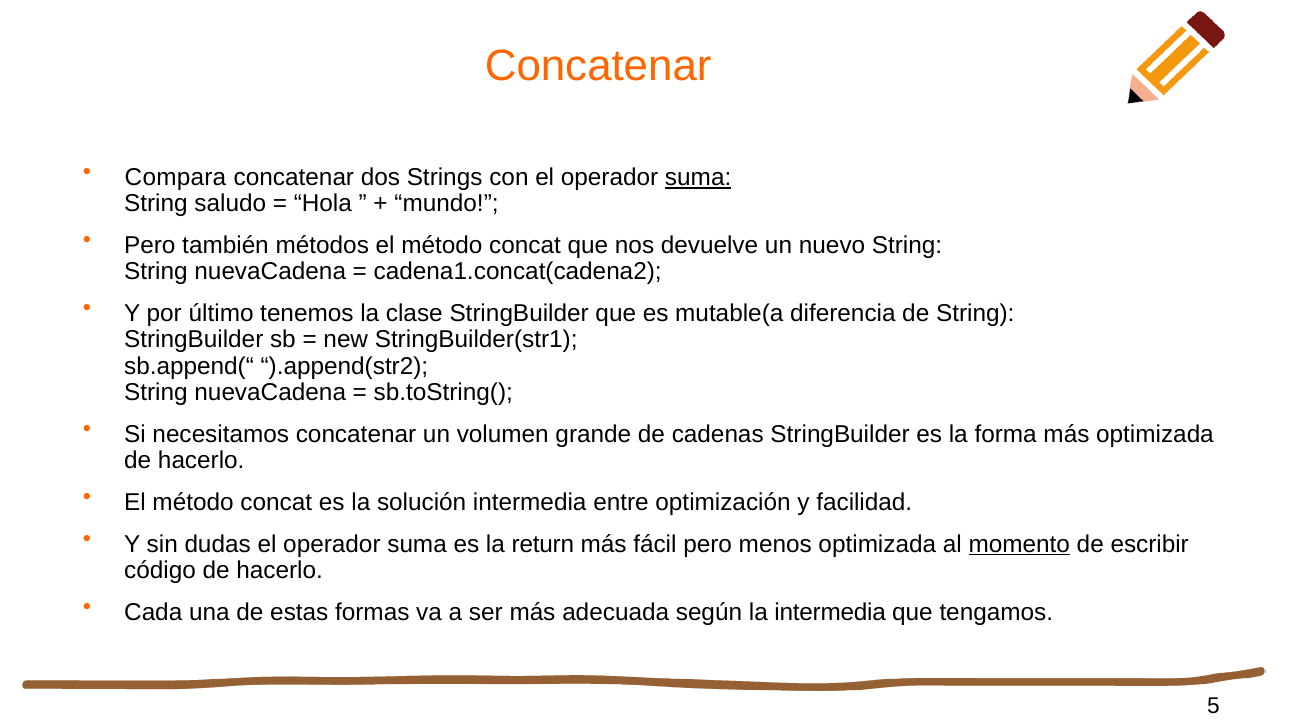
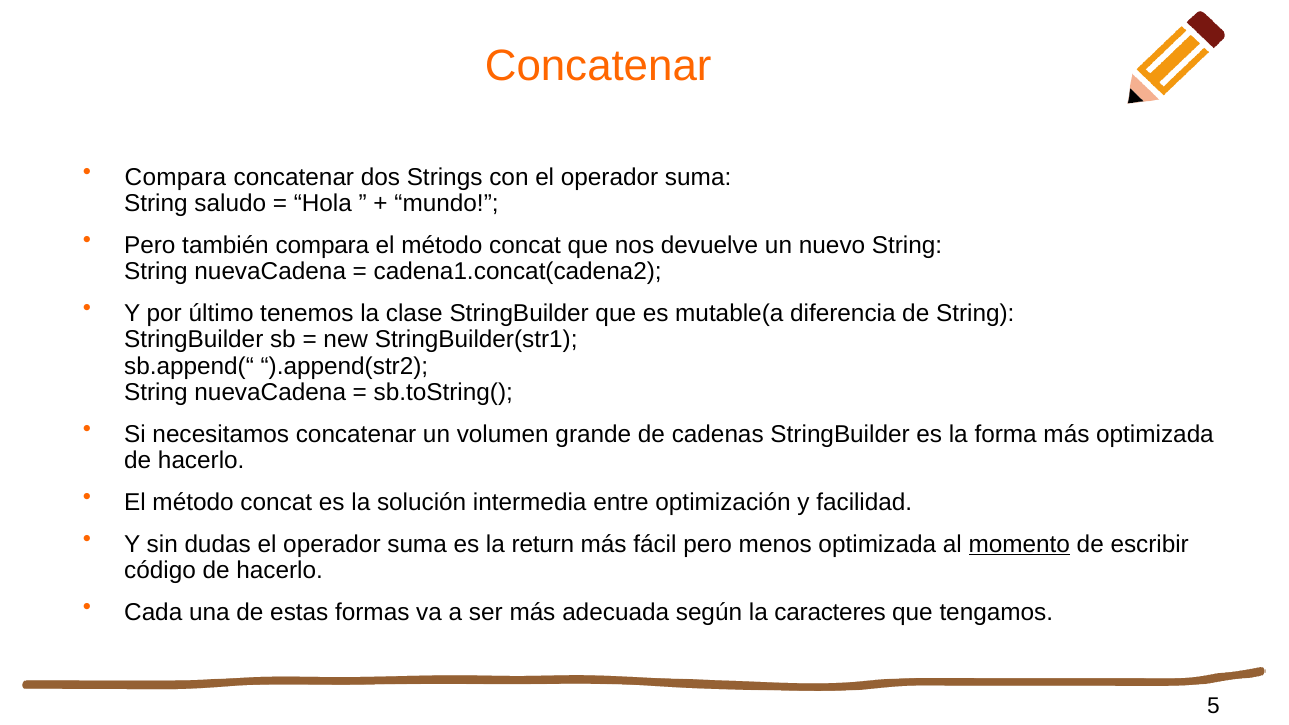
suma at (698, 177) underline: present -> none
también métodos: métodos -> compara
la intermedia: intermedia -> caracteres
